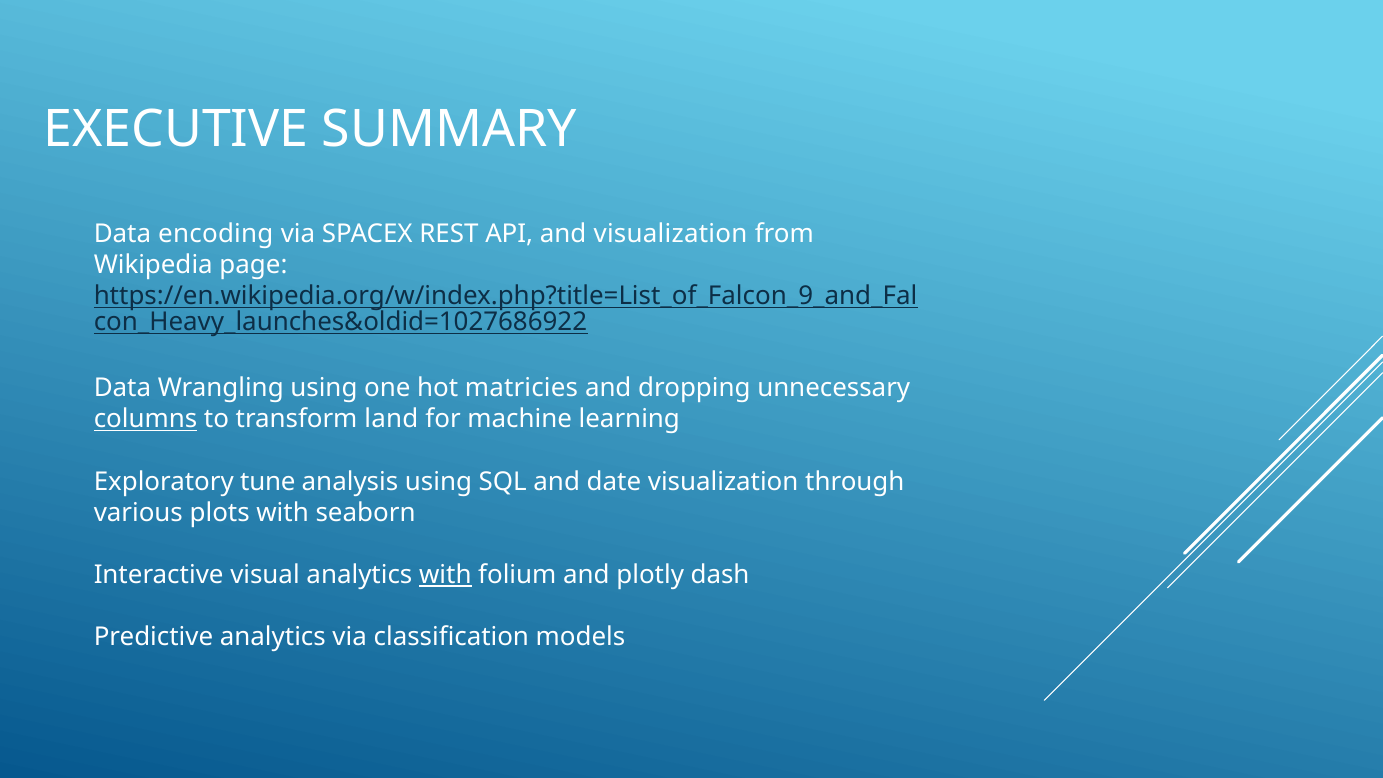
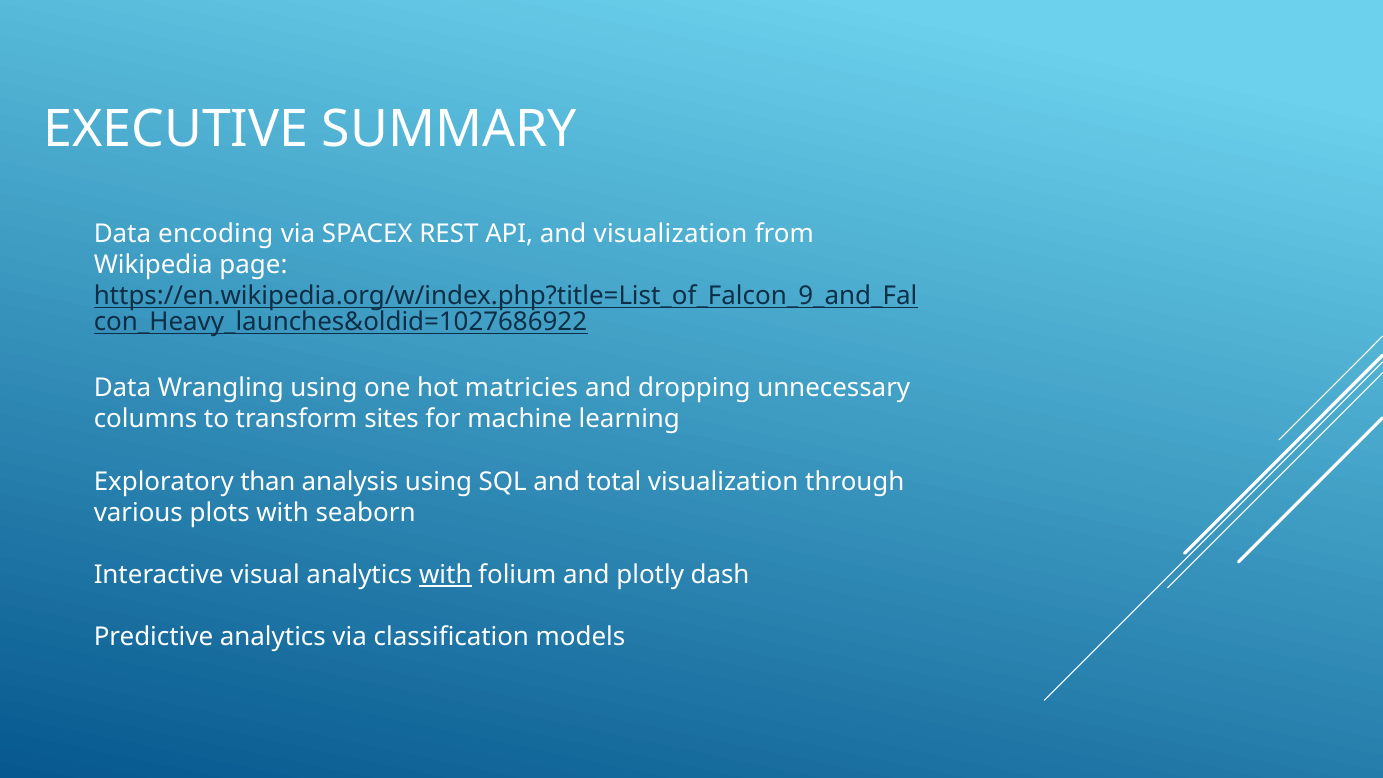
columns underline: present -> none
land: land -> sites
tune: tune -> than
date: date -> total
